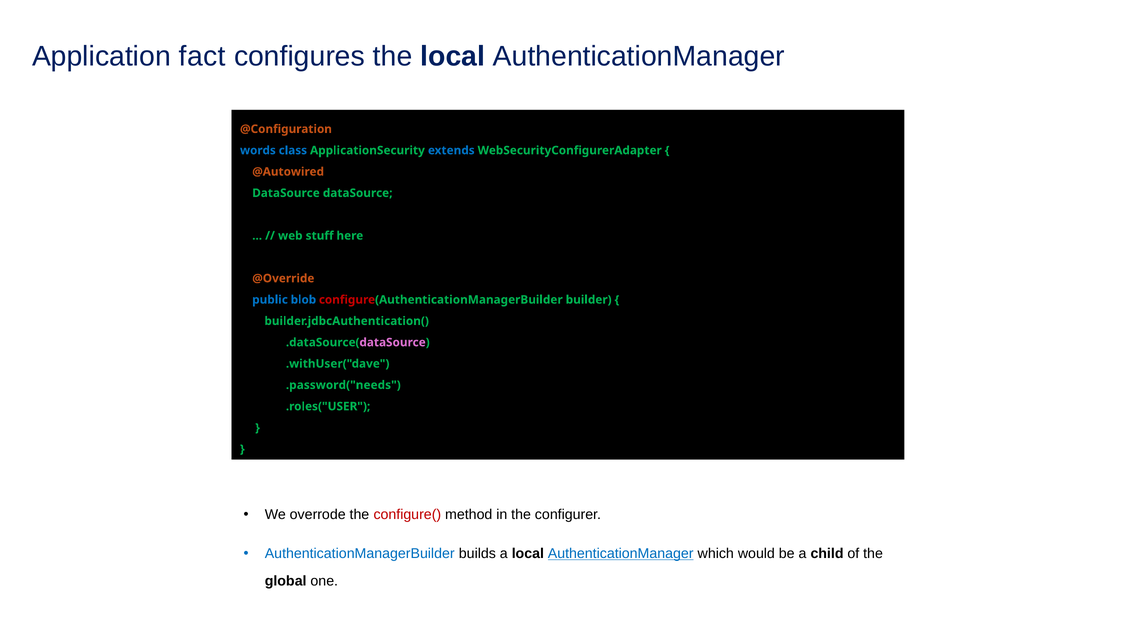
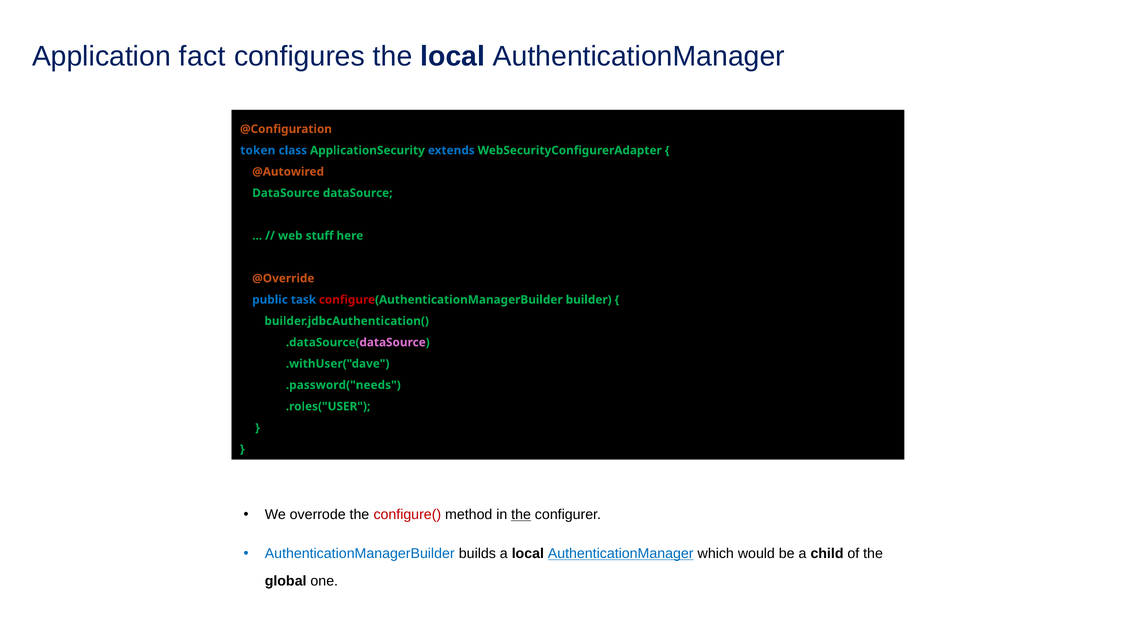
words: words -> token
blob: blob -> task
the at (521, 515) underline: none -> present
